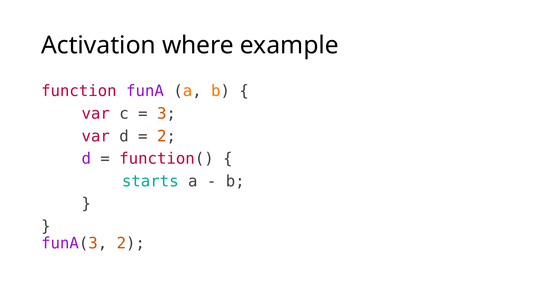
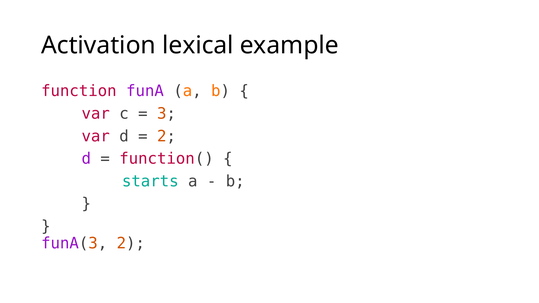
where: where -> lexical
